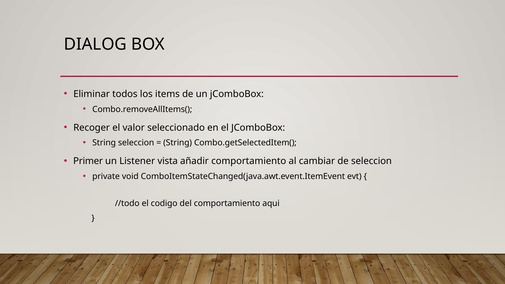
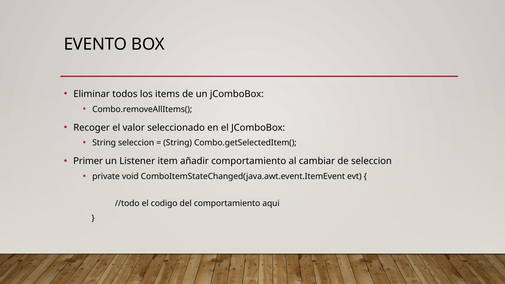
DIALOG: DIALOG -> EVENTO
vista: vista -> item
